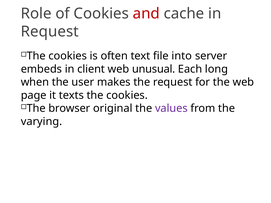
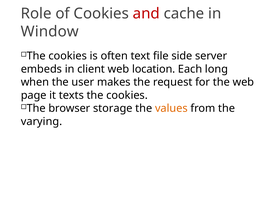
Request at (50, 32): Request -> Window
into: into -> side
unusual: unusual -> location
original: original -> storage
values colour: purple -> orange
